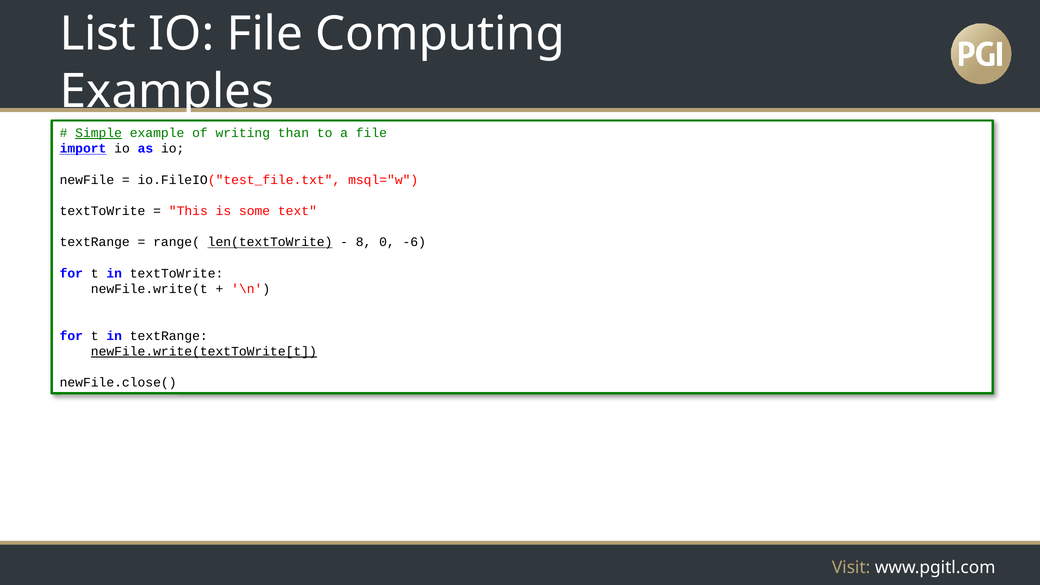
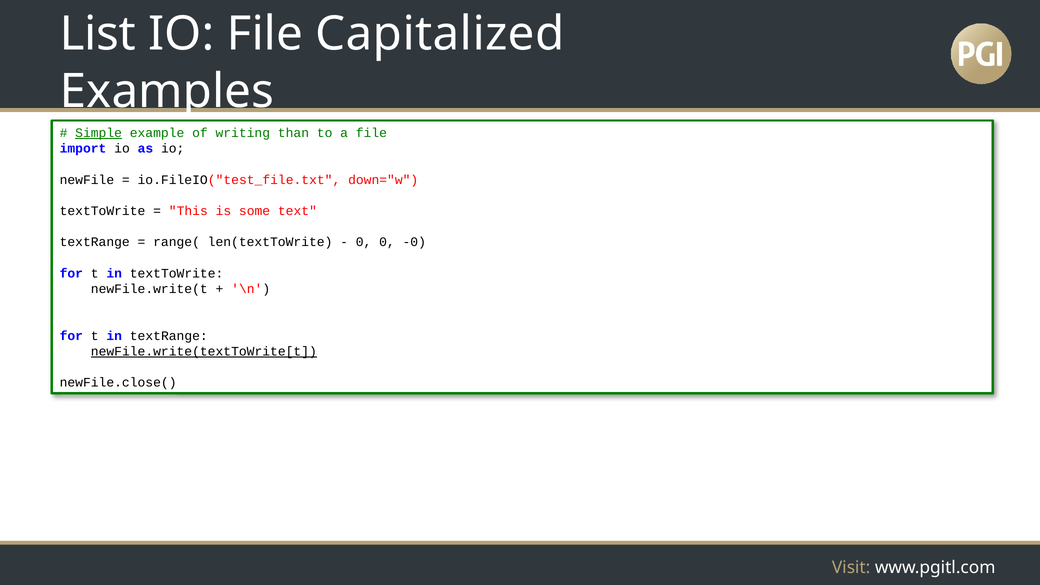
Computing: Computing -> Capitalized
import underline: present -> none
msql="w: msql="w -> down="w
len(textToWrite underline: present -> none
8 at (364, 242): 8 -> 0
-6: -6 -> -0
